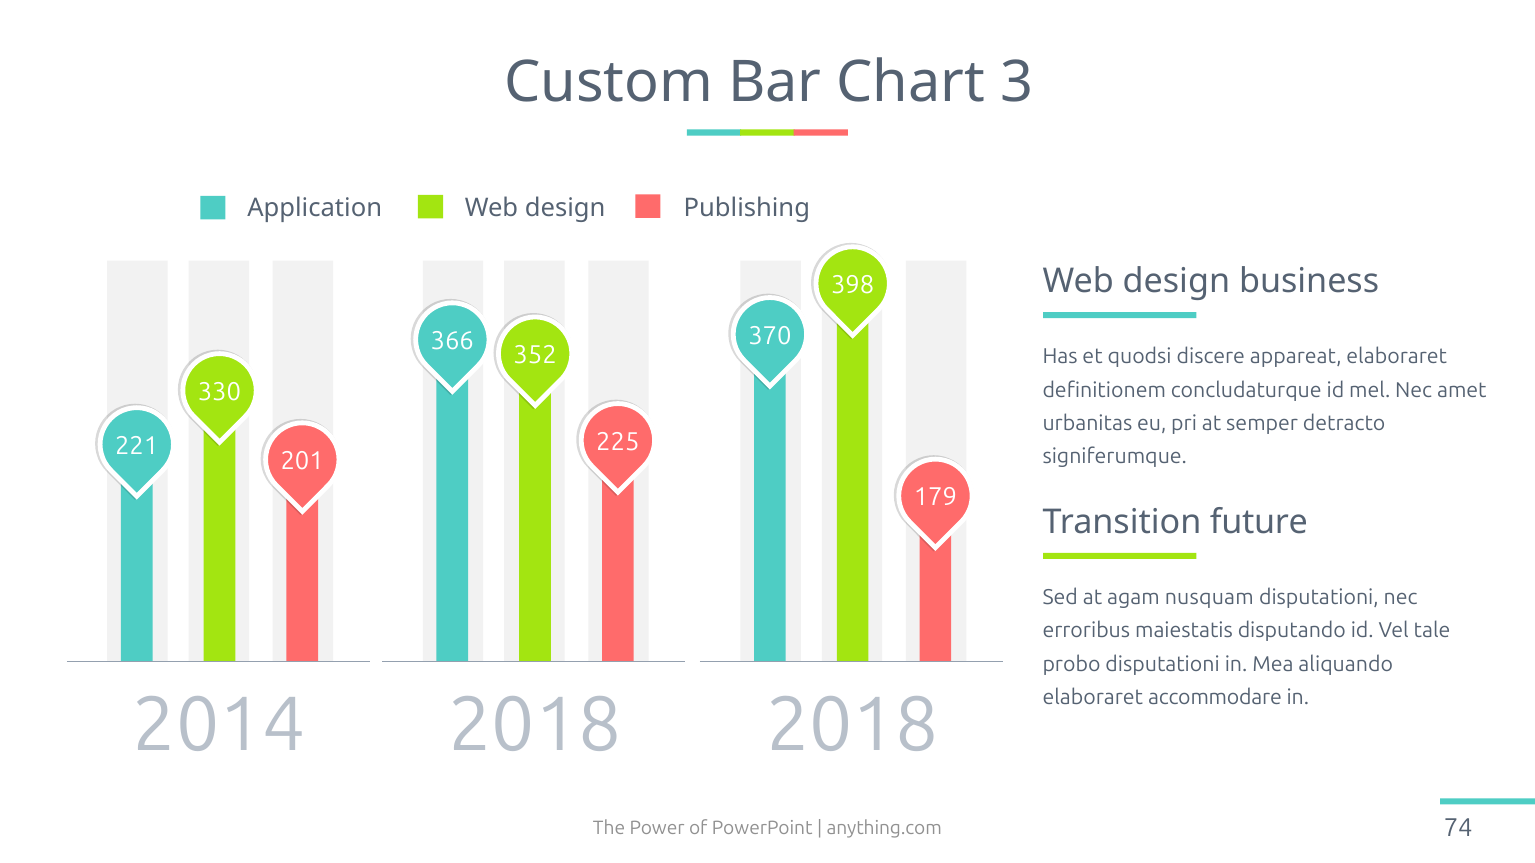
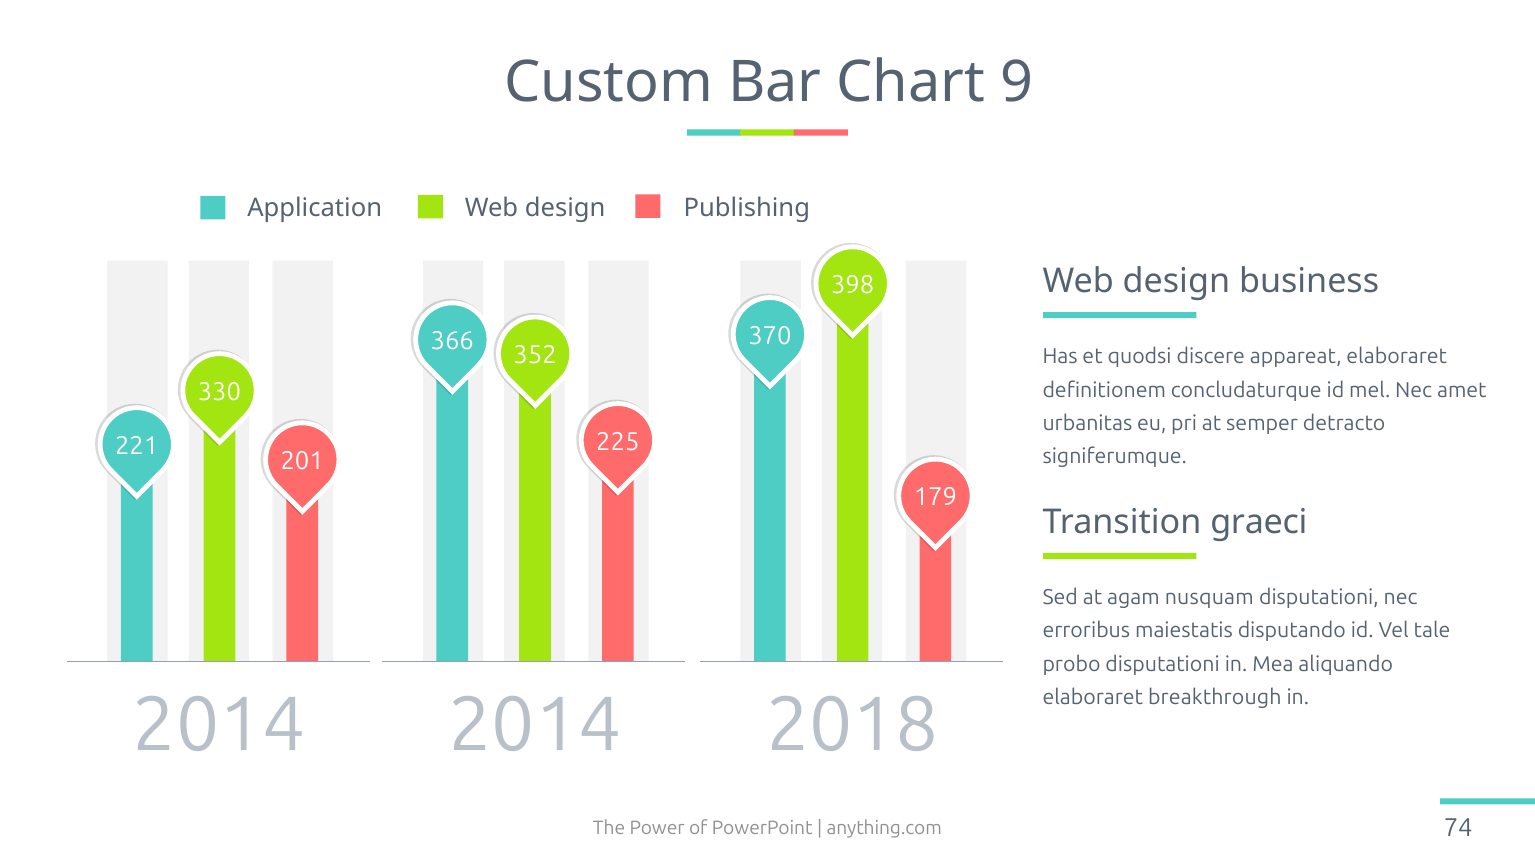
3: 3 -> 9
future: future -> graeci
accommodare: accommodare -> breakthrough
2018 at (535, 726): 2018 -> 2014
